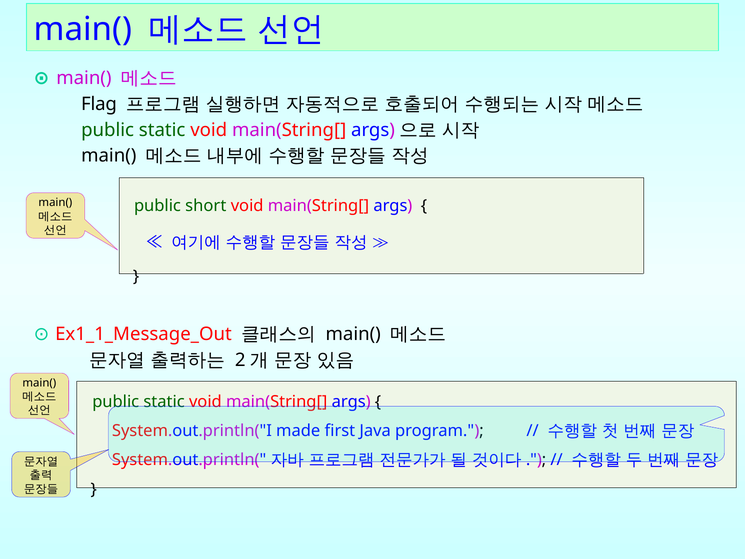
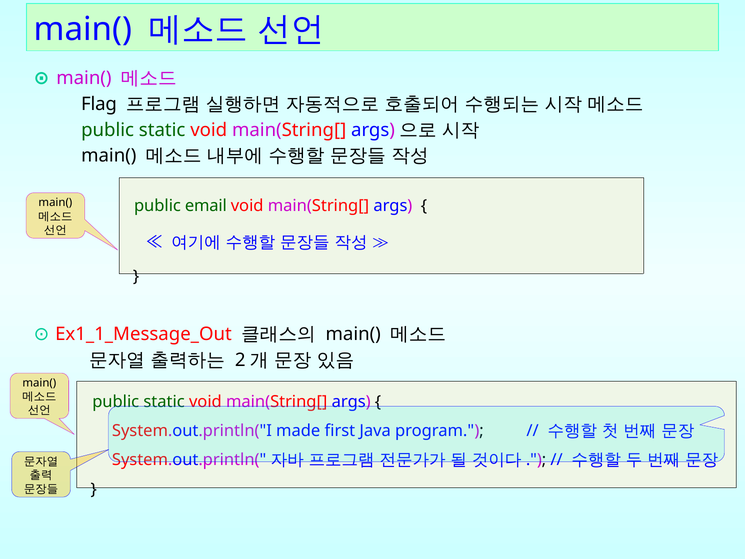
short: short -> email
